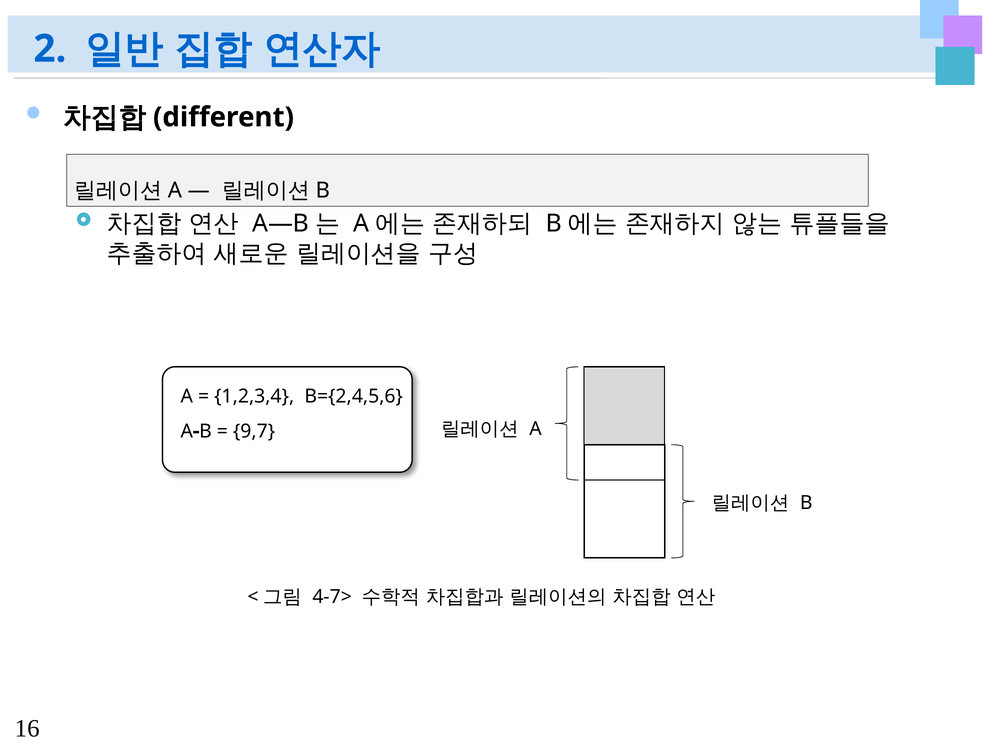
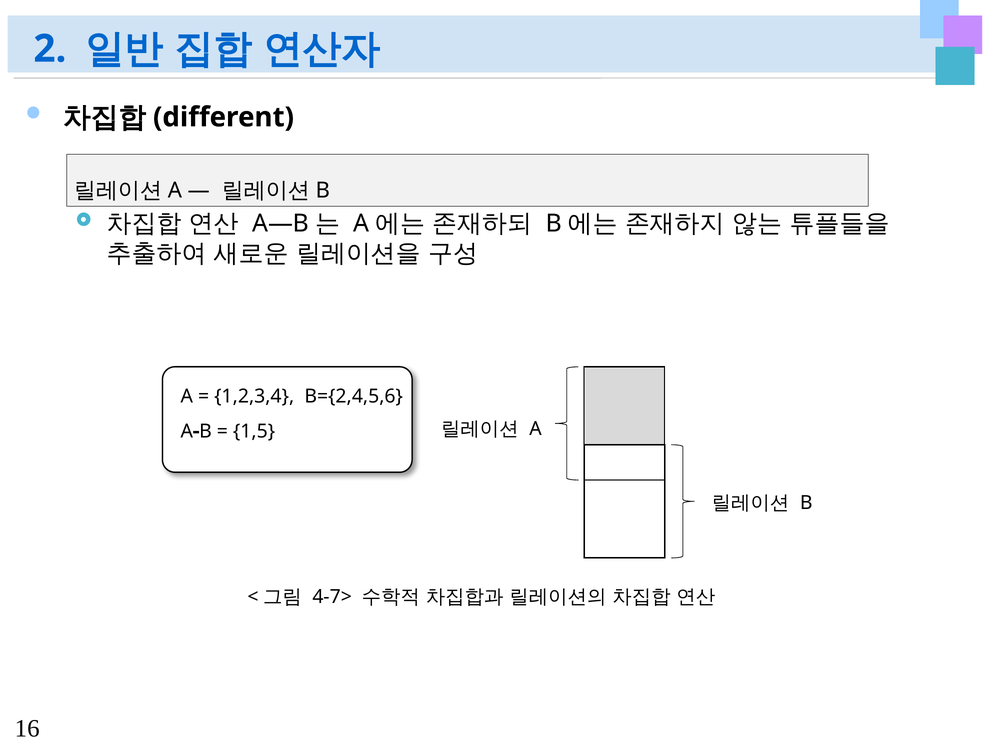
9,7: 9,7 -> 1,5
